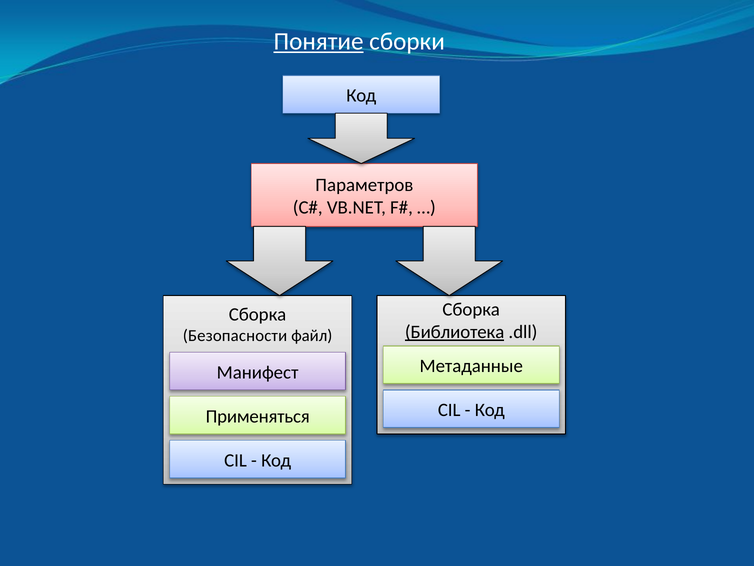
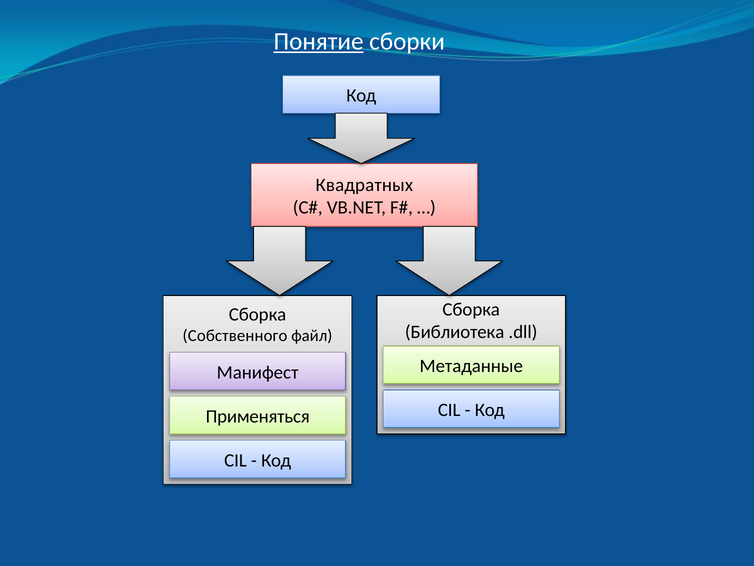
Параметров: Параметров -> Квадратных
Библиотека underline: present -> none
Безопасности: Безопасности -> Собственного
